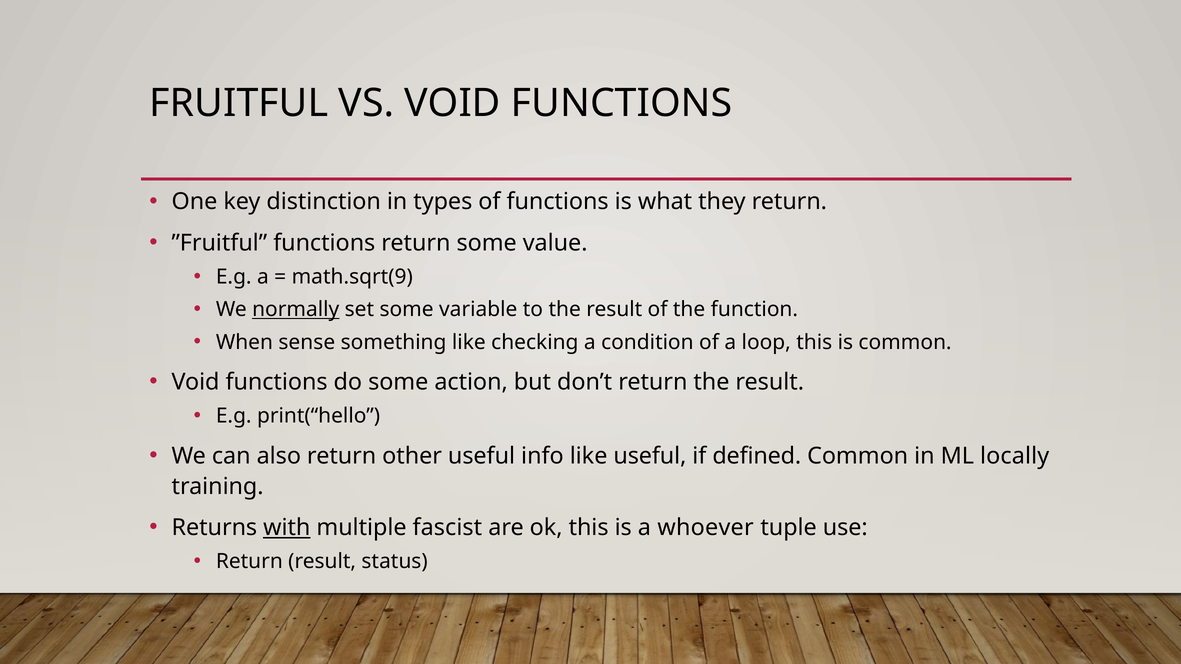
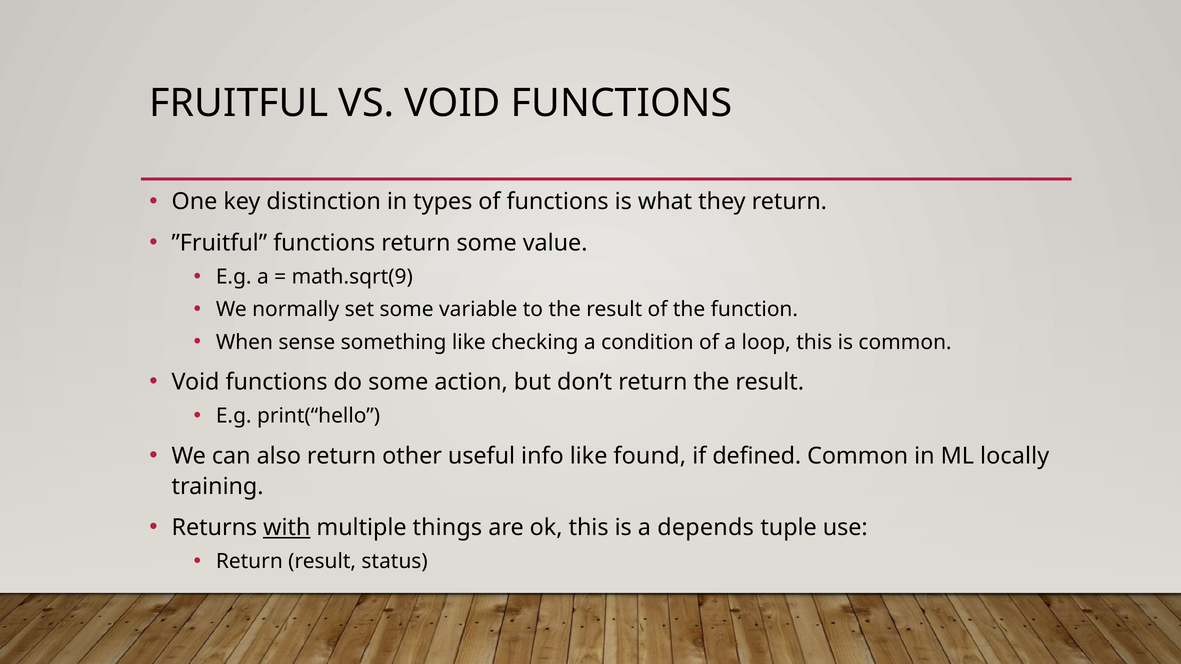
normally underline: present -> none
like useful: useful -> found
fascist: fascist -> things
whoever: whoever -> depends
